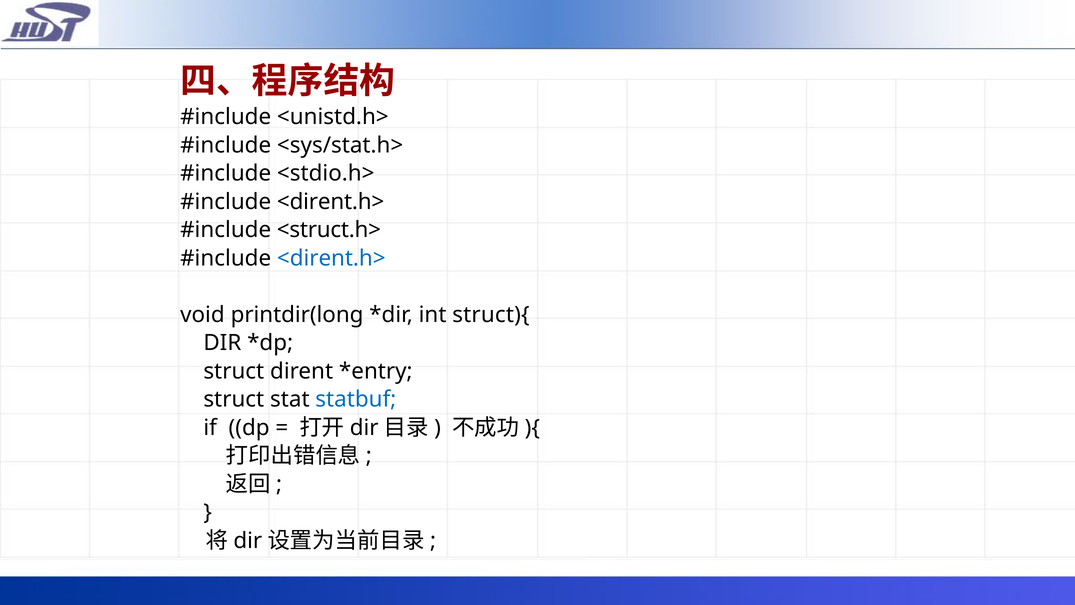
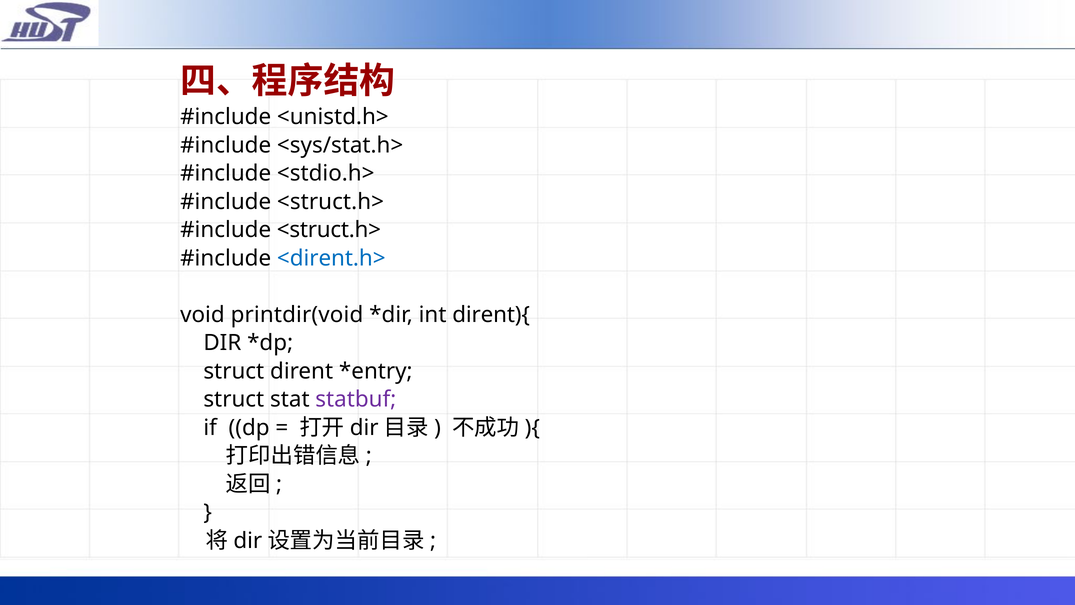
<dirent.h> at (331, 202): <dirent.h> -> <struct.h>
printdir(long: printdir(long -> printdir(void
struct){: struct){ -> dirent){
statbuf colour: blue -> purple
